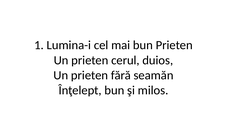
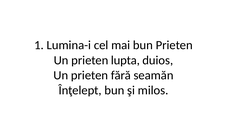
cerul: cerul -> lupta
